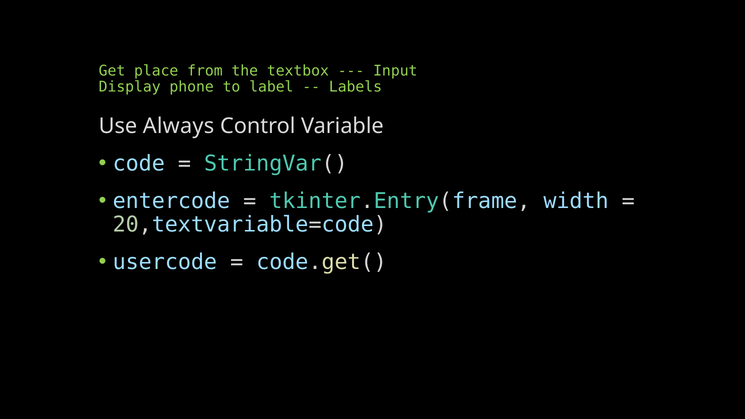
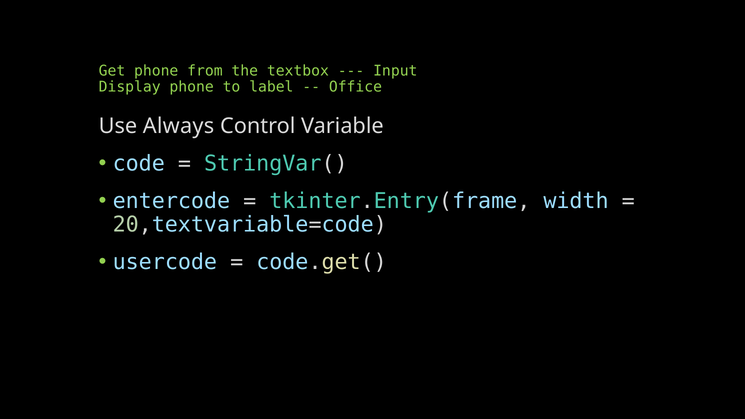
Get place: place -> phone
Labels: Labels -> Office
